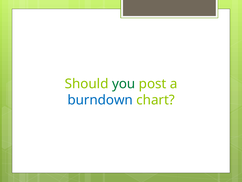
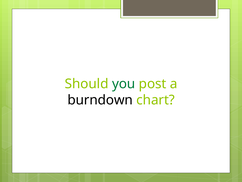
burndown colour: blue -> black
